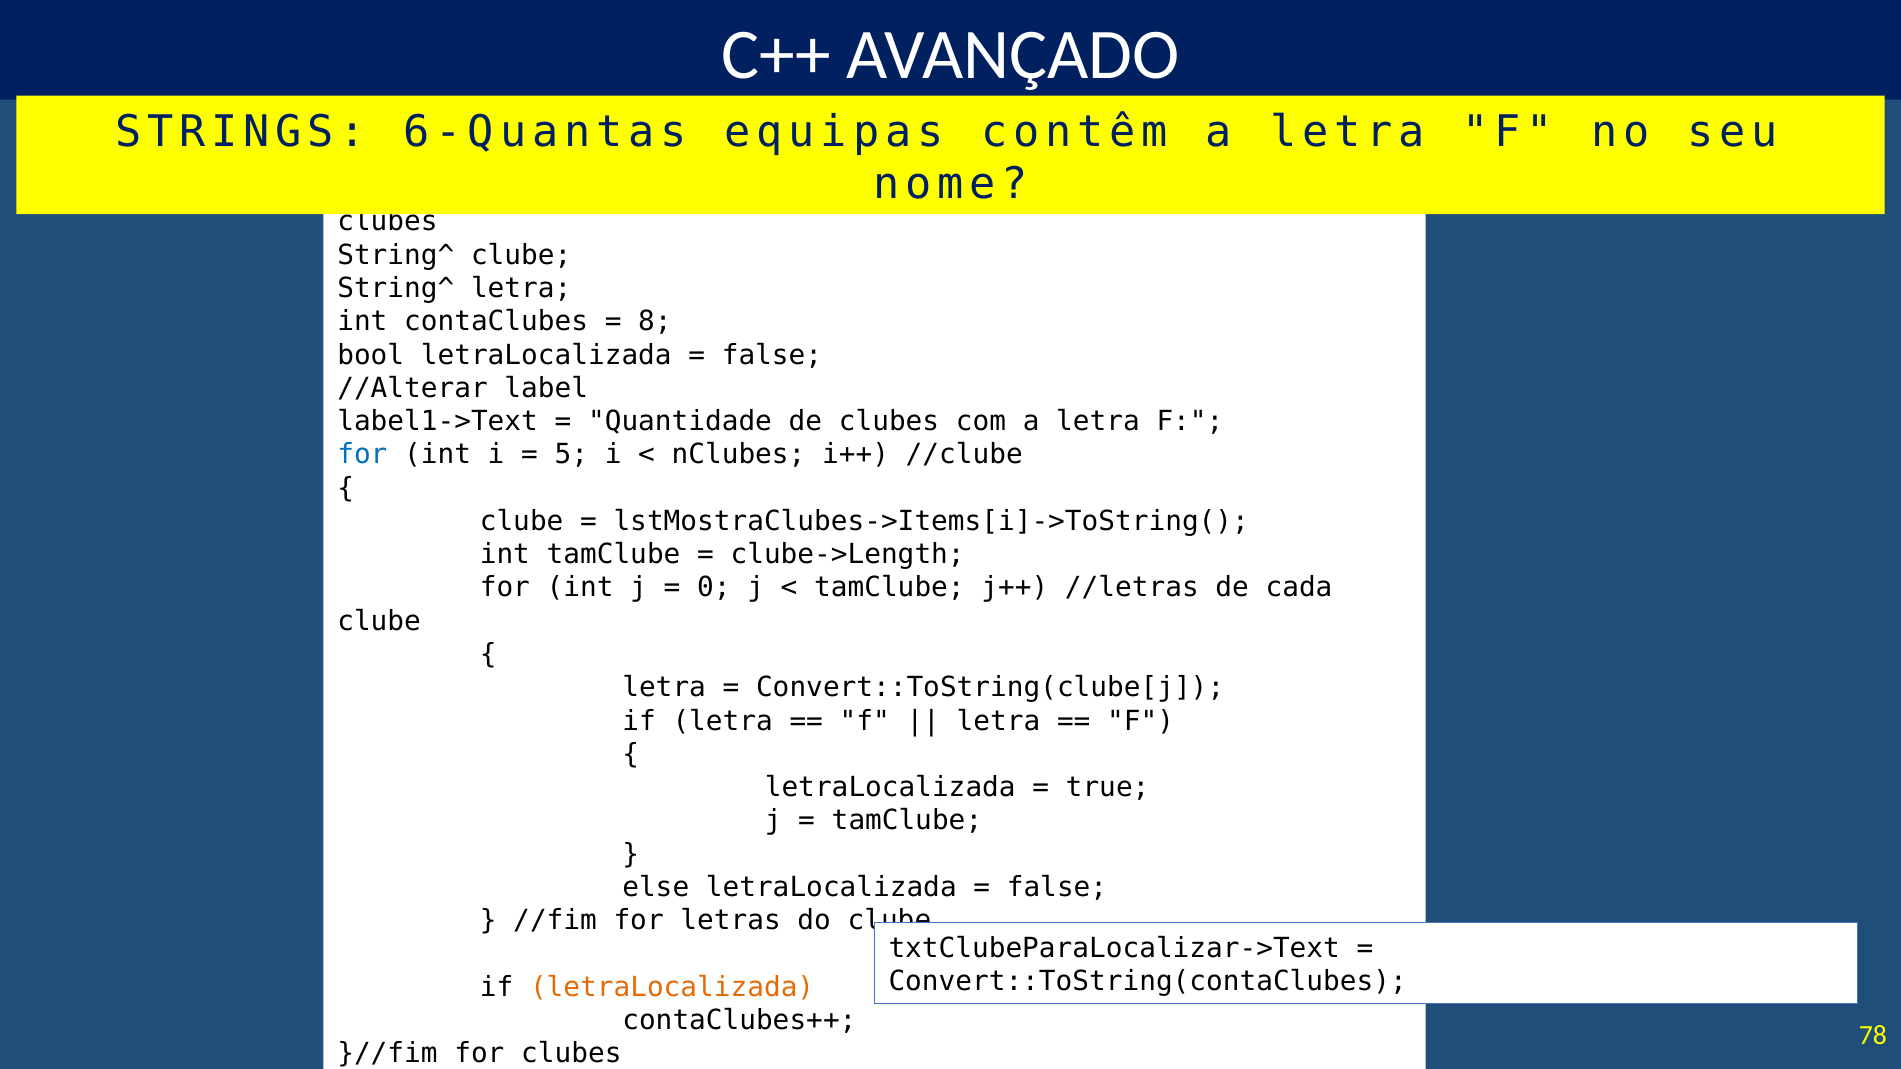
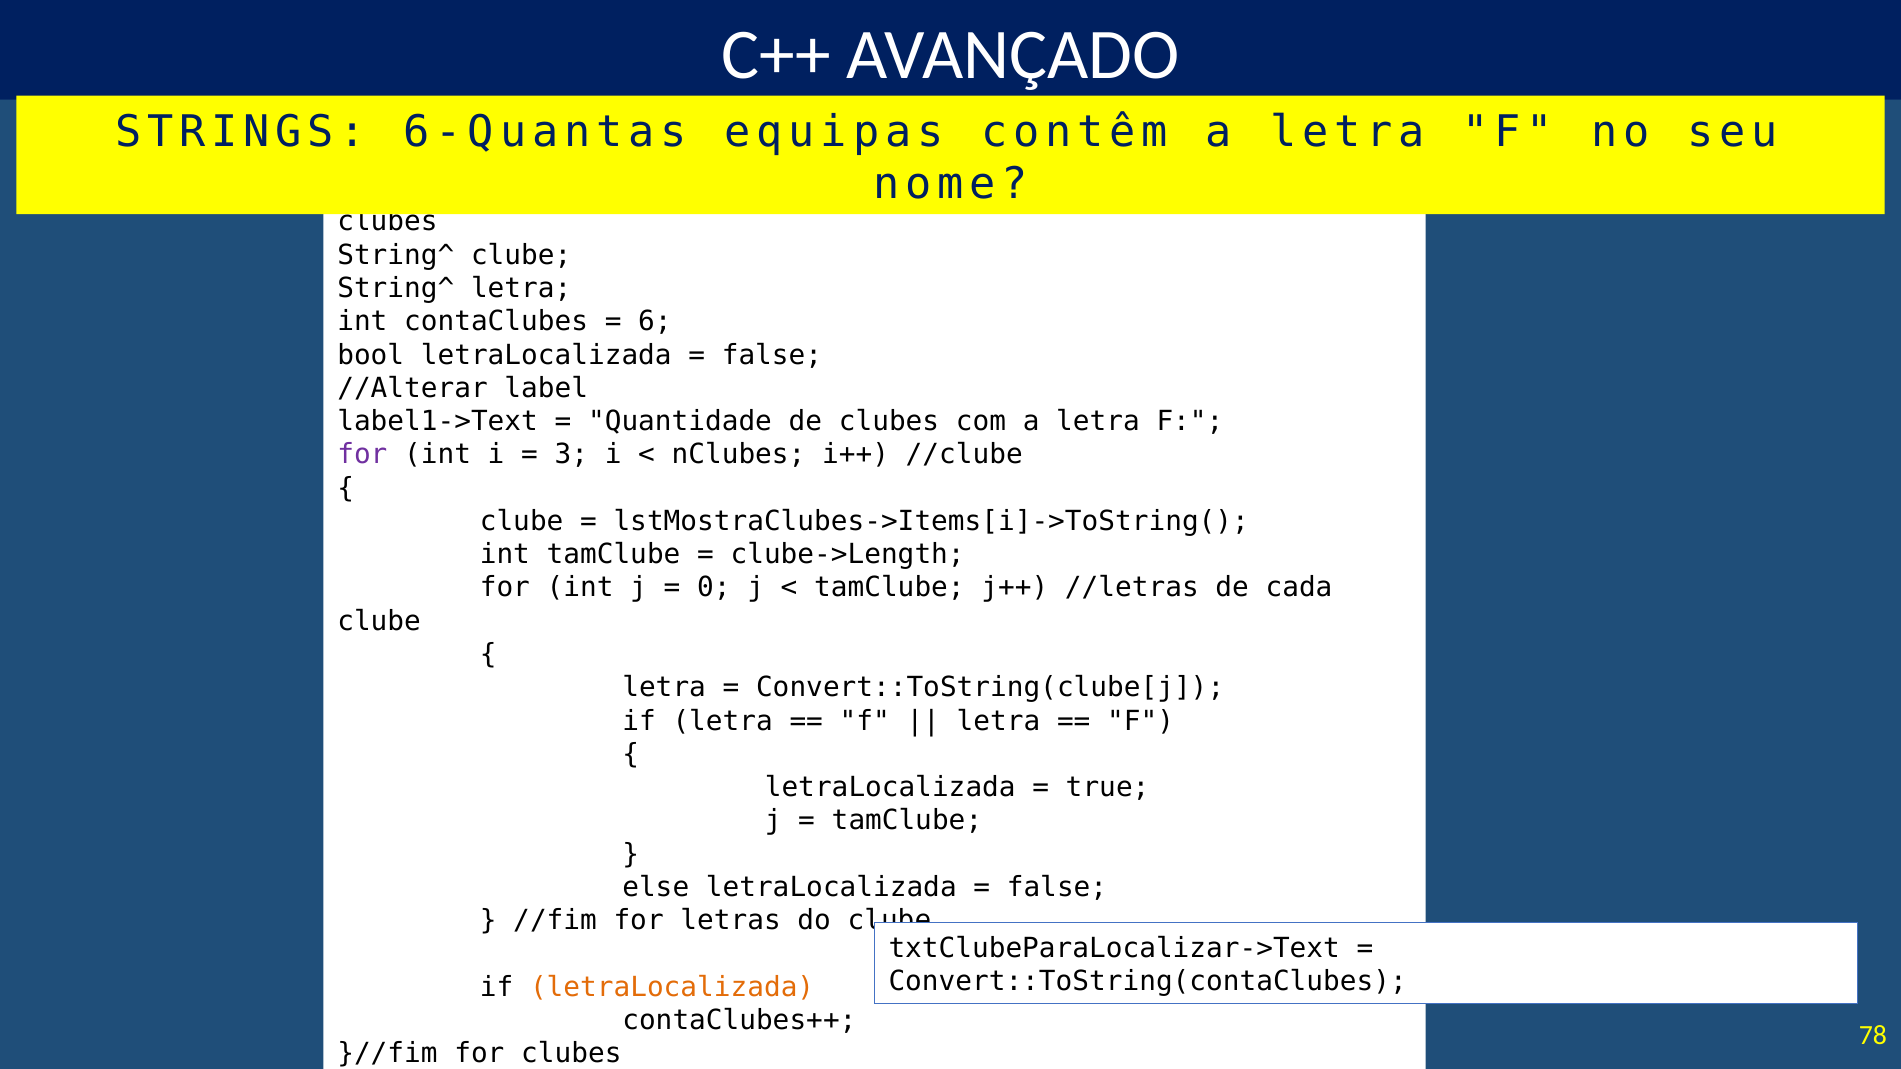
8: 8 -> 6
for at (362, 455) colour: blue -> purple
5: 5 -> 3
